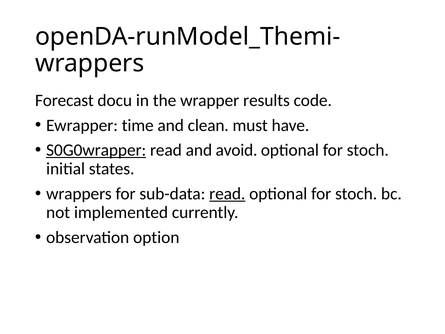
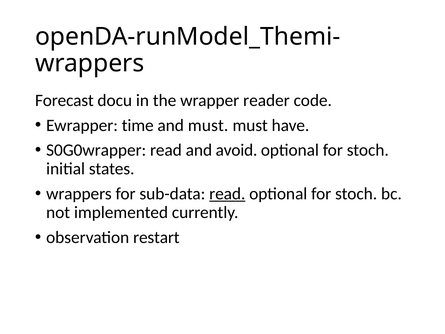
results: results -> reader
and clean: clean -> must
S0G0wrapper underline: present -> none
option: option -> restart
